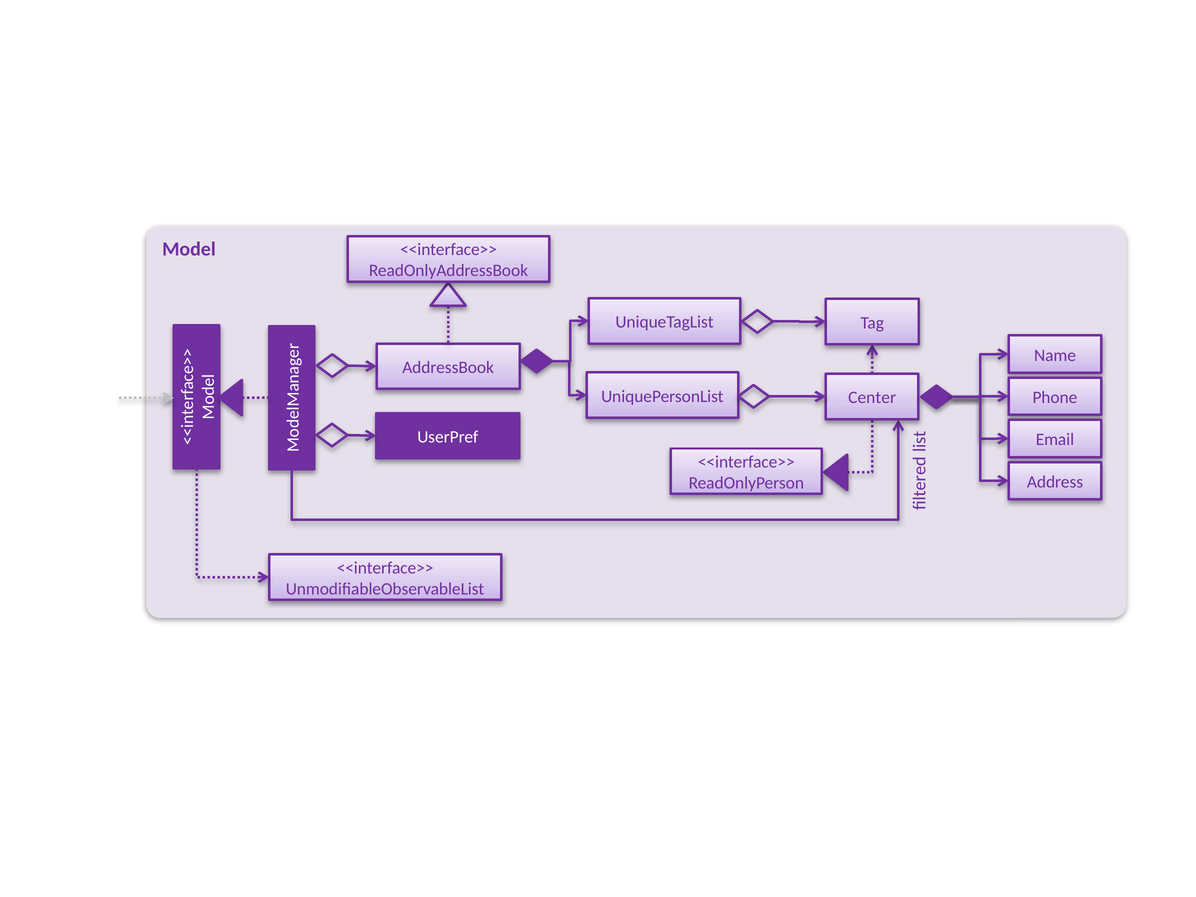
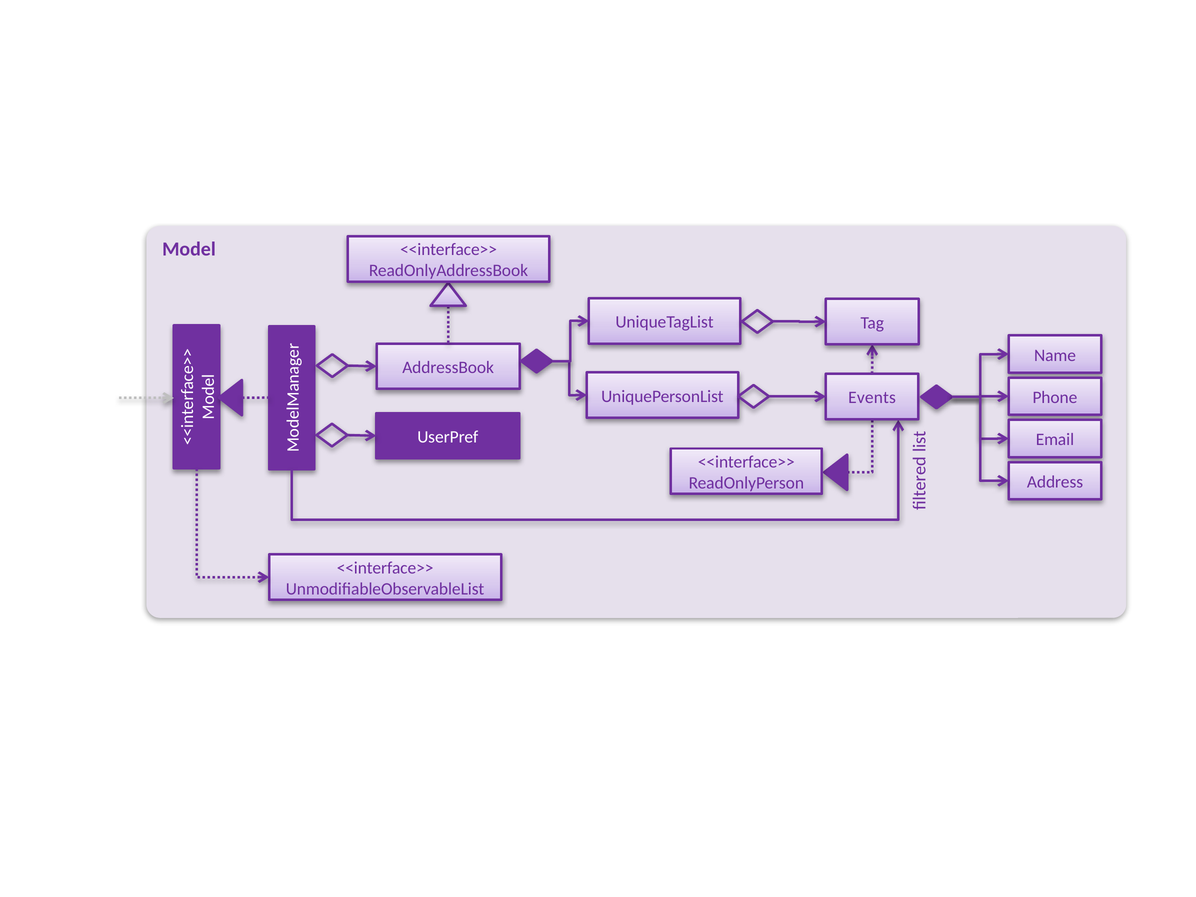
Center: Center -> Events
